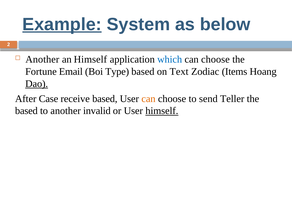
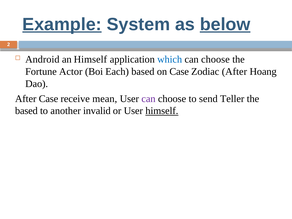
below underline: none -> present
Another at (42, 59): Another -> Android
Email: Email -> Actor
Type: Type -> Each
on Text: Text -> Case
Zodiac Items: Items -> After
Dao underline: present -> none
receive based: based -> mean
can at (148, 99) colour: orange -> purple
